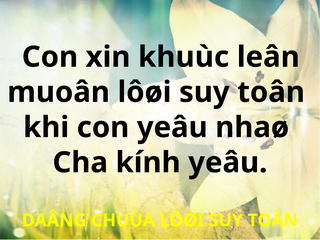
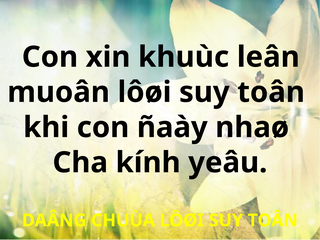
con yeâu: yeâu -> ñaày
